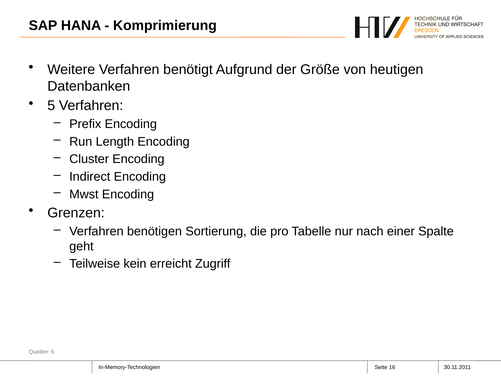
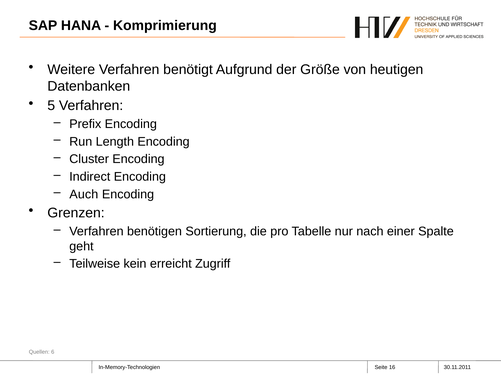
Mwst: Mwst -> Auch
